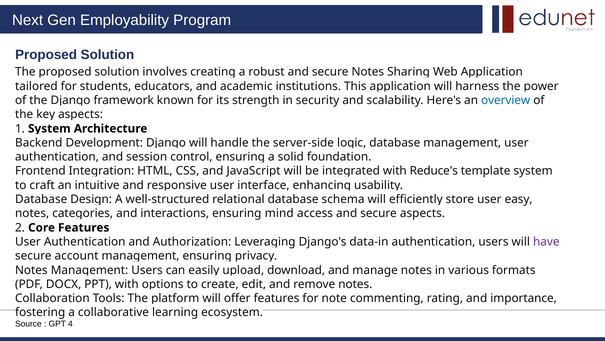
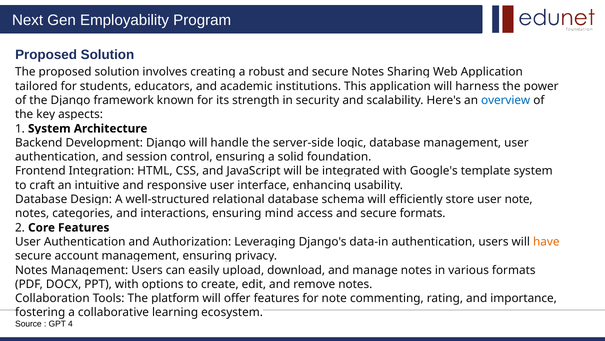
Reduce's: Reduce's -> Google's
user easy: easy -> note
secure aspects: aspects -> formats
have colour: purple -> orange
